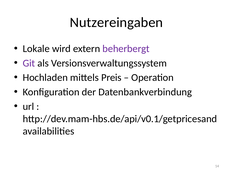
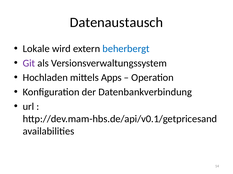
Nutzereingaben: Nutzereingaben -> Datenaustausch
beherbergt colour: purple -> blue
Preis: Preis -> Apps
